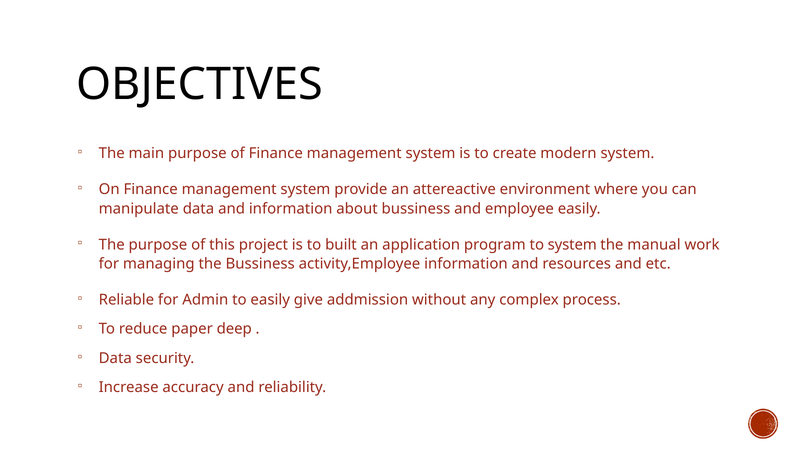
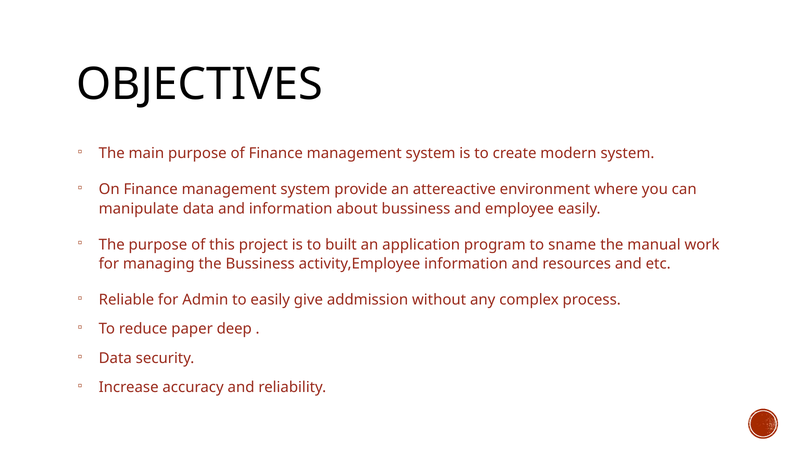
to system: system -> sname
